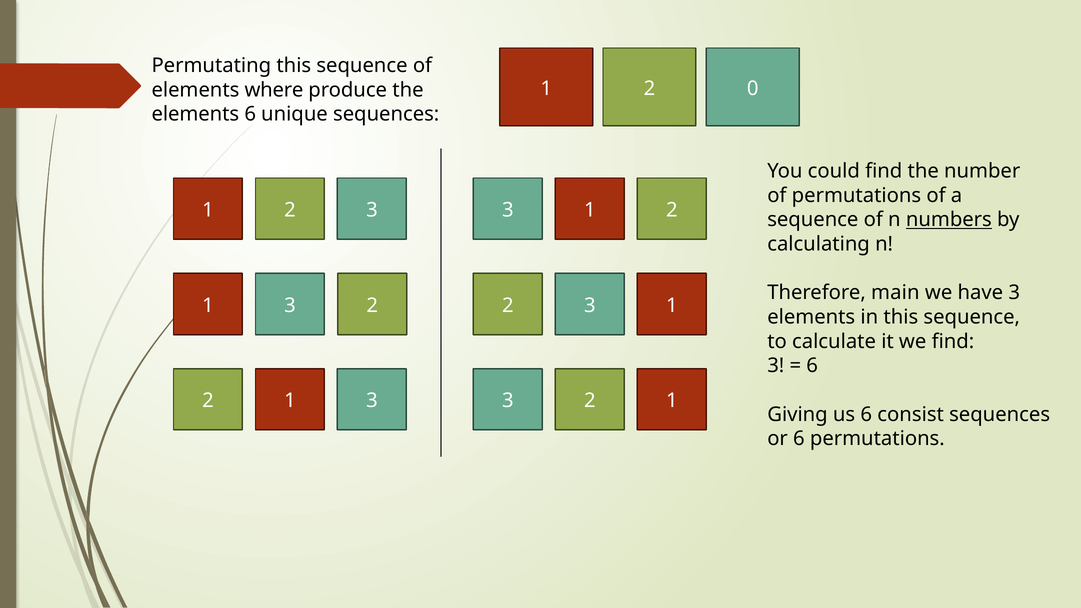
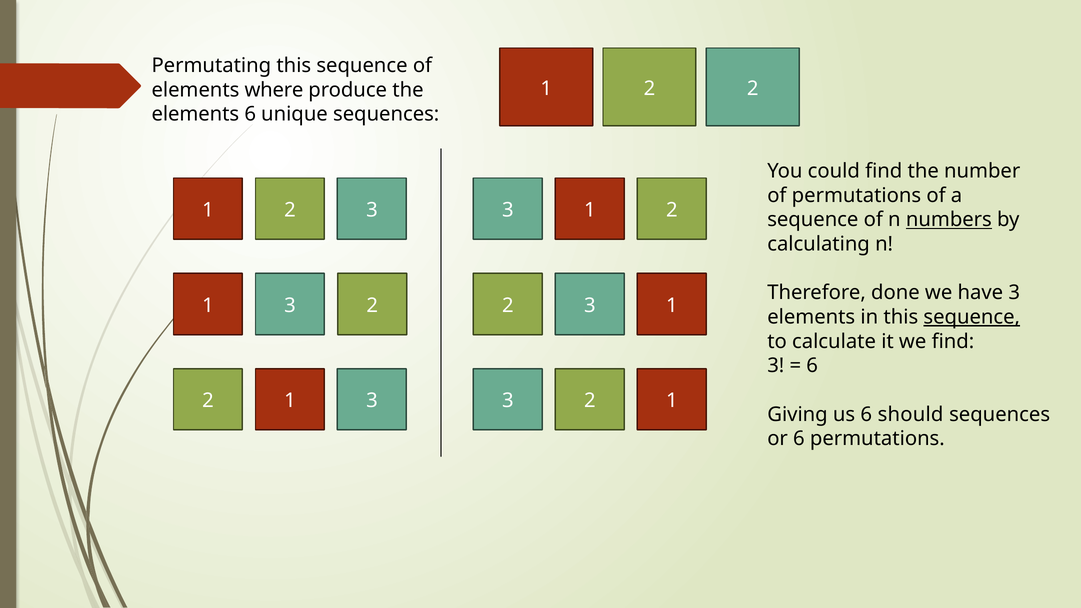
2 0: 0 -> 2
main: main -> done
sequence at (972, 317) underline: none -> present
consist: consist -> should
